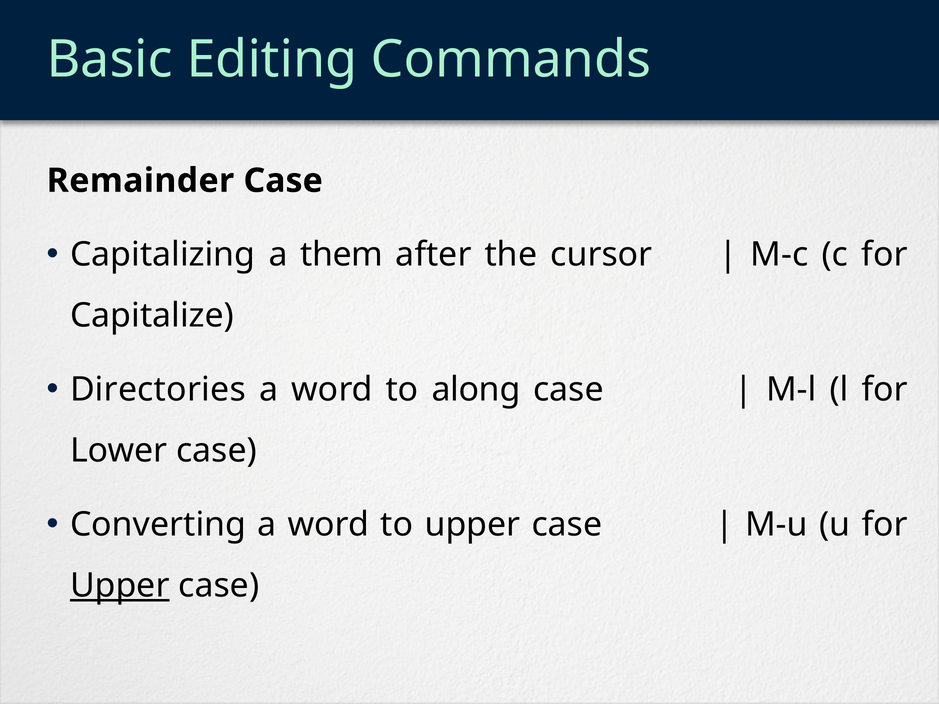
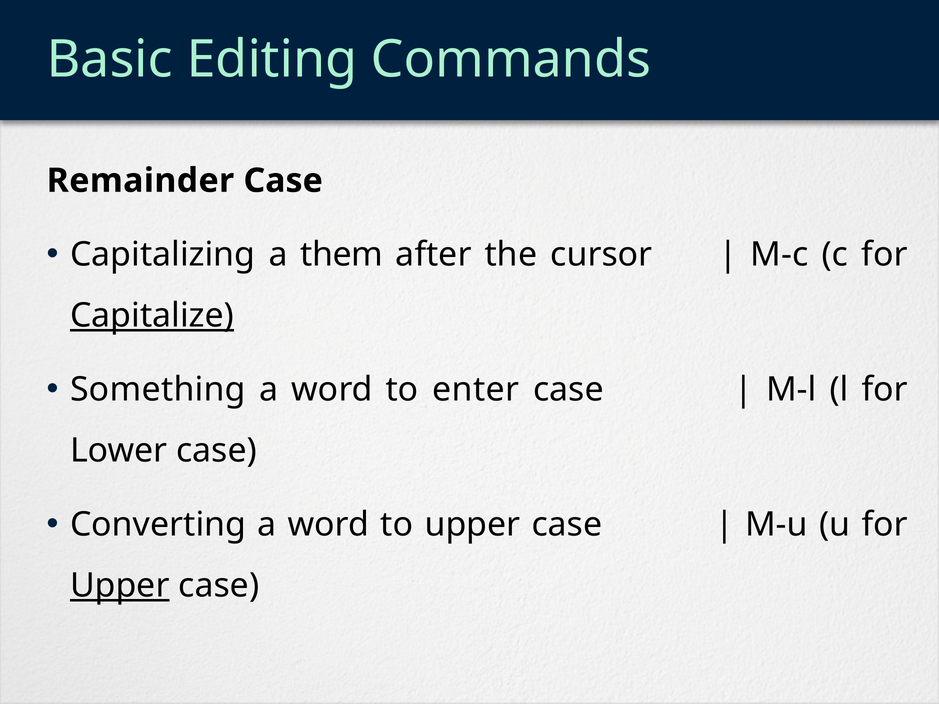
Capitalize underline: none -> present
Directories: Directories -> Something
along: along -> enter
